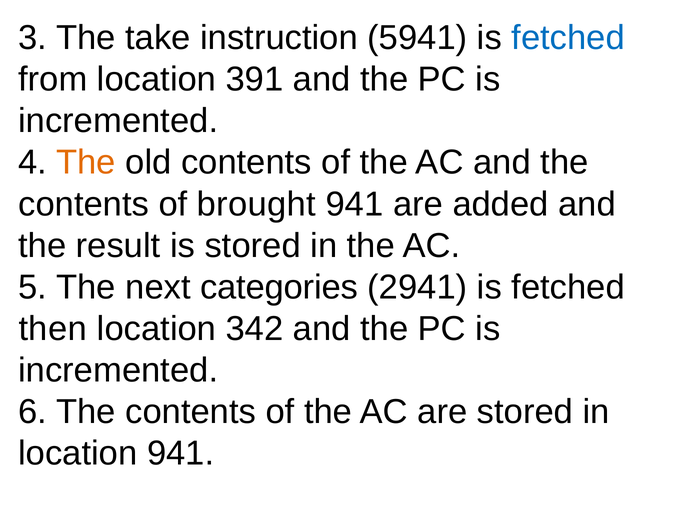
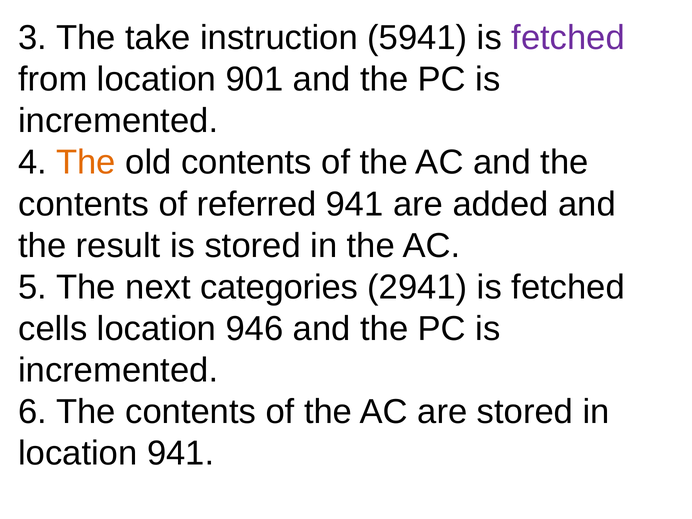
fetched at (568, 38) colour: blue -> purple
391: 391 -> 901
brought: brought -> referred
then: then -> cells
342: 342 -> 946
